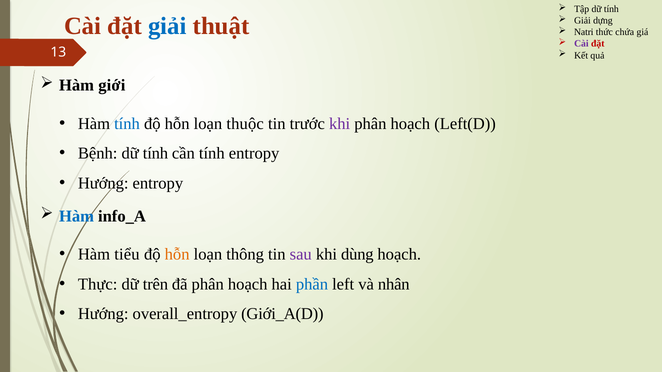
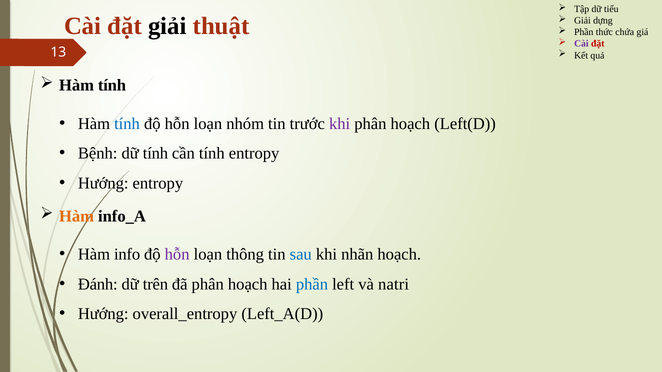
Tập dữ tính: tính -> tiểu
giải at (167, 26) colour: blue -> black
Natri at (584, 32): Natri -> Phần
giới at (112, 85): giới -> tính
thuộc: thuộc -> nhóm
Hàm at (77, 216) colour: blue -> orange
tiểu: tiểu -> info
hỗn at (177, 255) colour: orange -> purple
sau colour: purple -> blue
dùng: dùng -> nhãn
Thực: Thực -> Đánh
nhân: nhân -> natri
Giới_A(D: Giới_A(D -> Left_A(D
